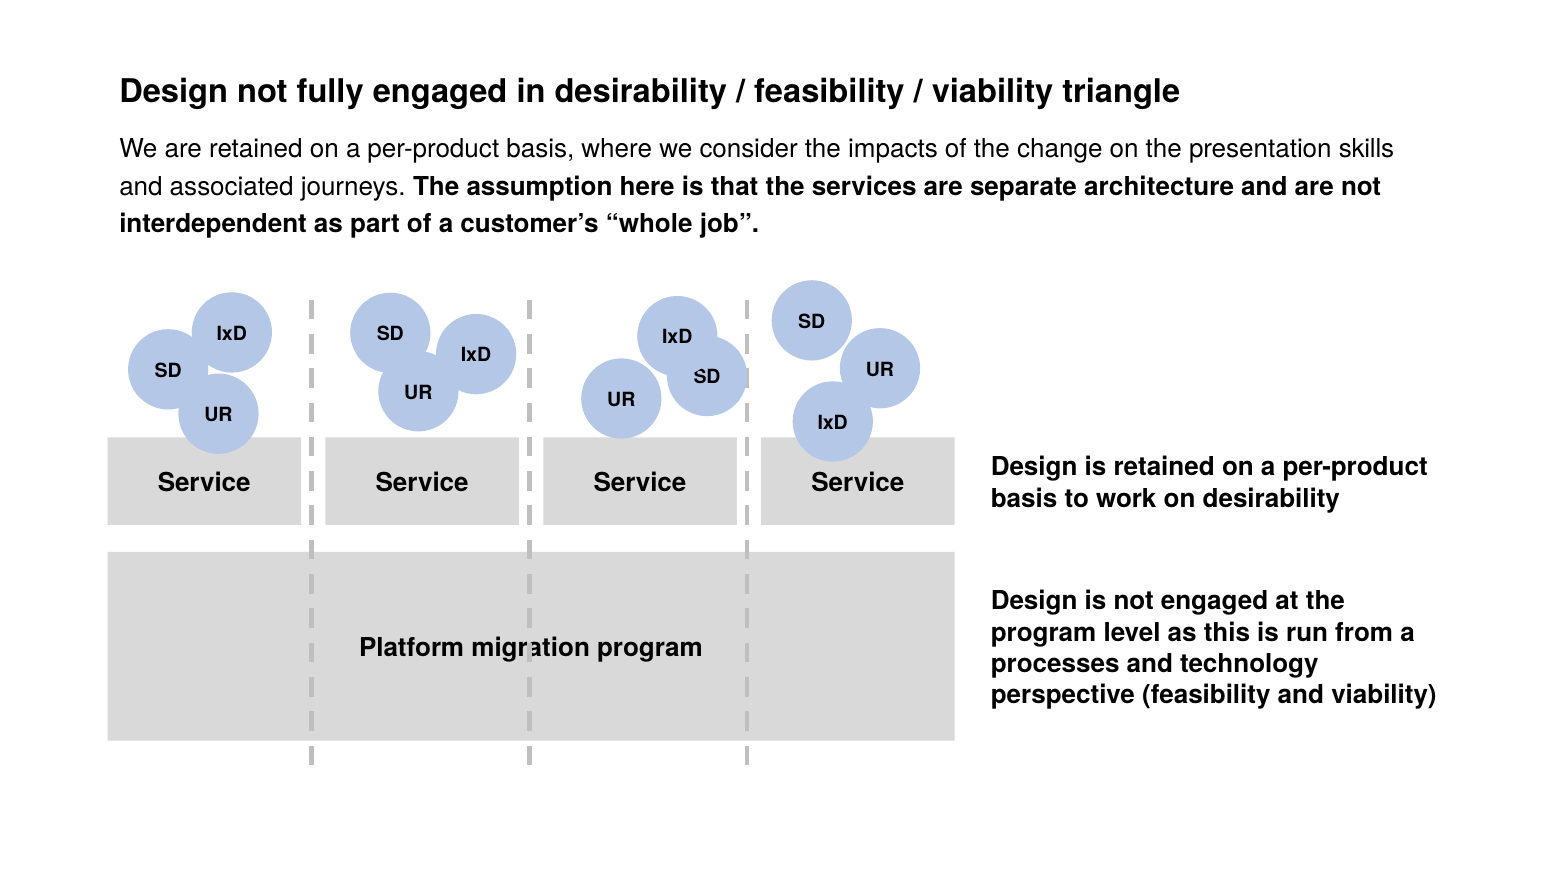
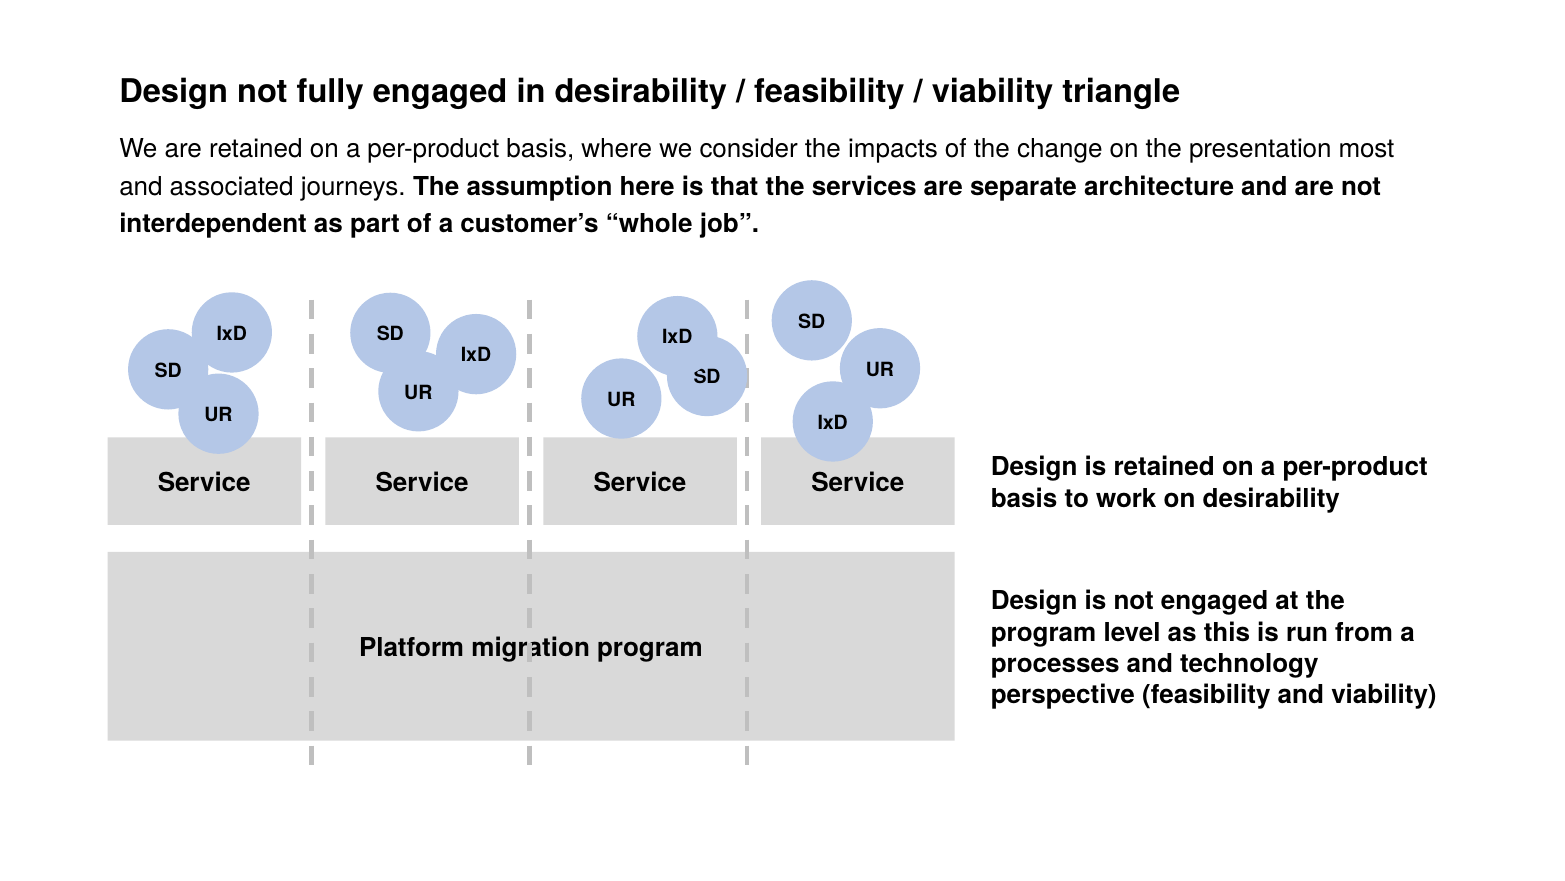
skills: skills -> most
